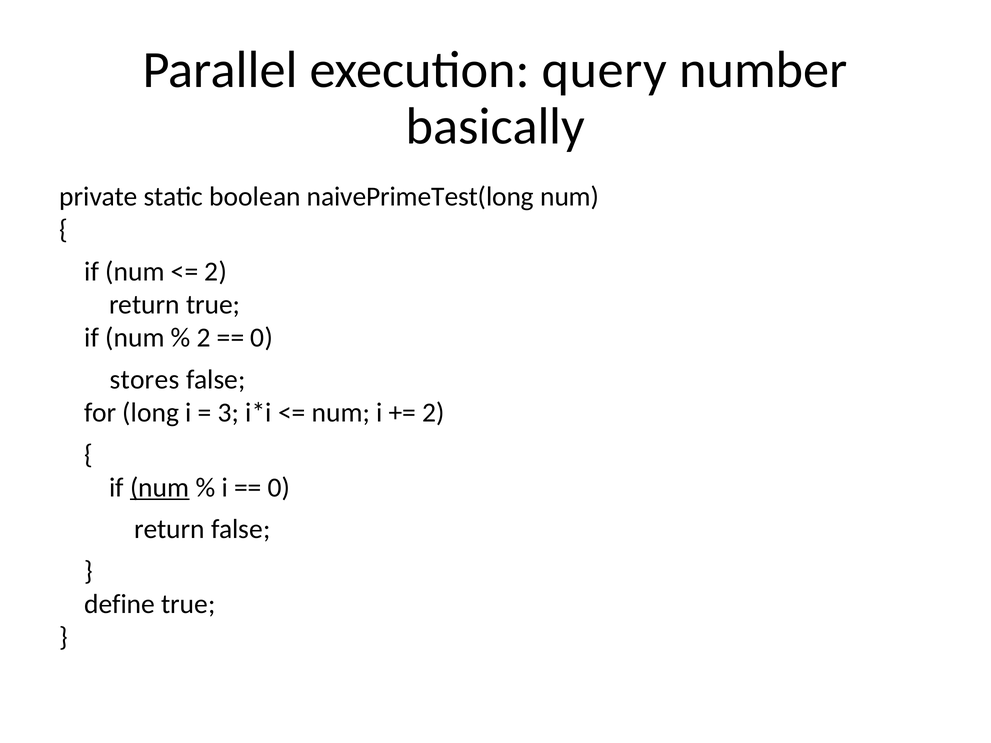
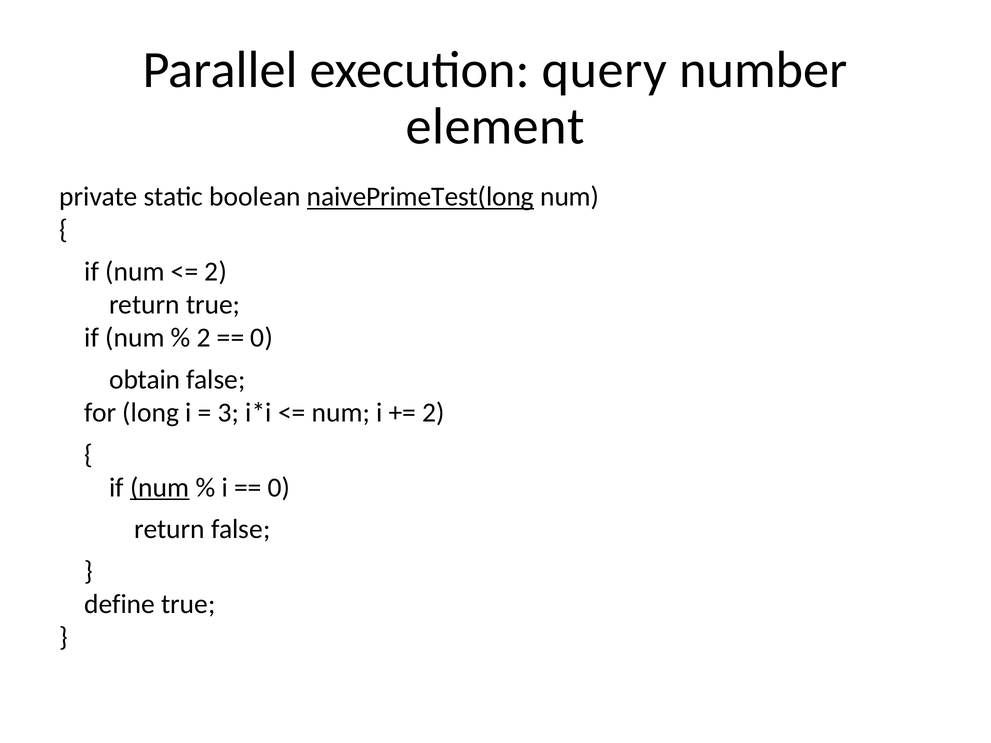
basically: basically -> element
naivePrimeTest(long underline: none -> present
stores: stores -> obtain
